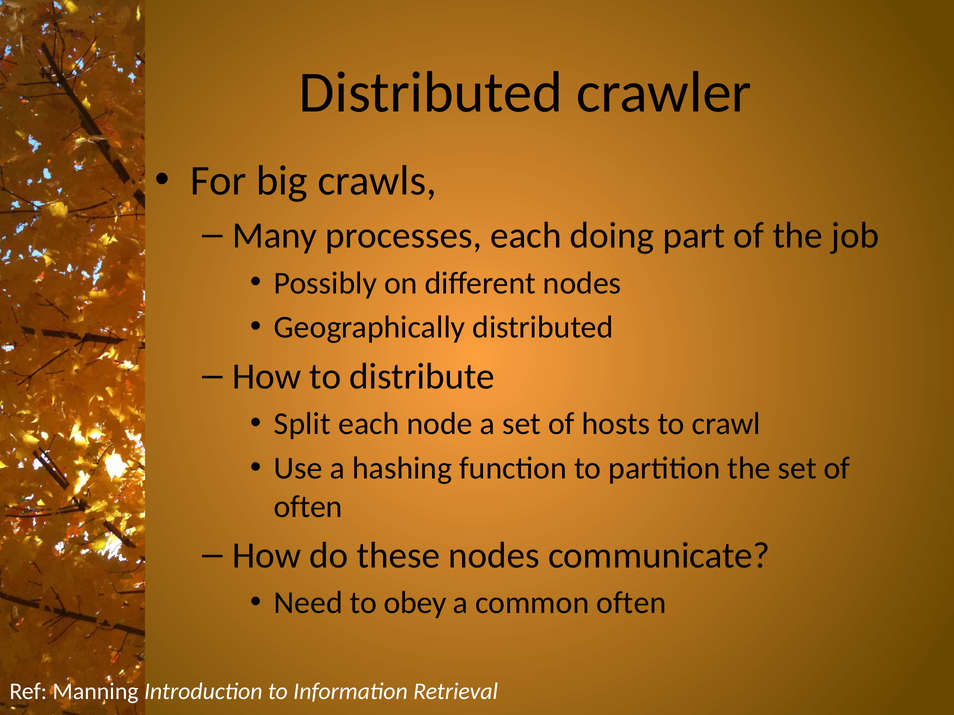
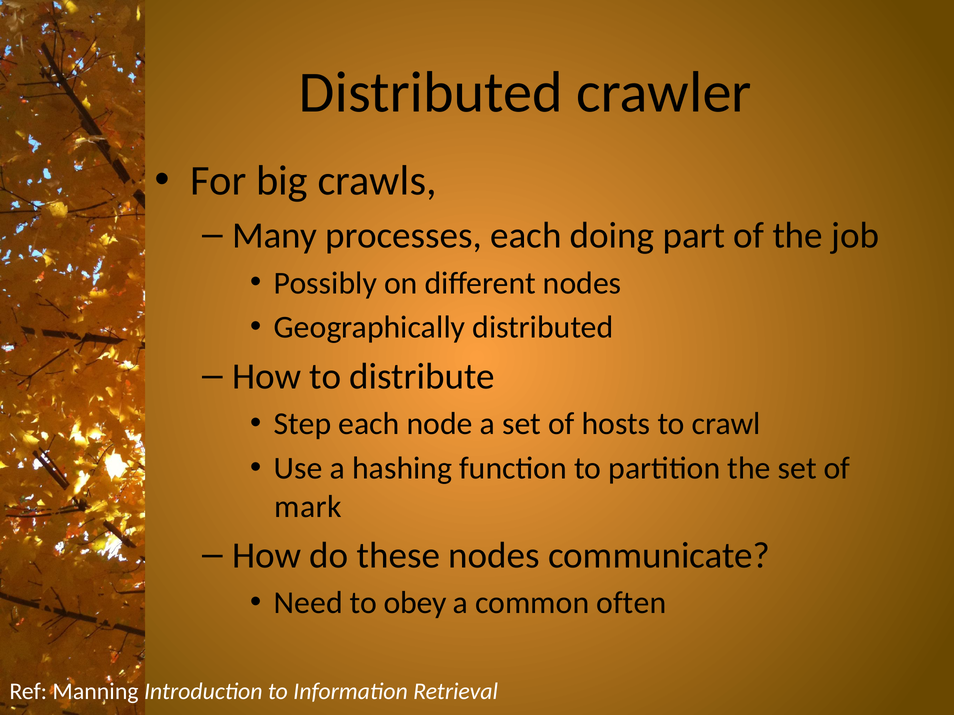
Split: Split -> Step
often at (308, 507): often -> mark
